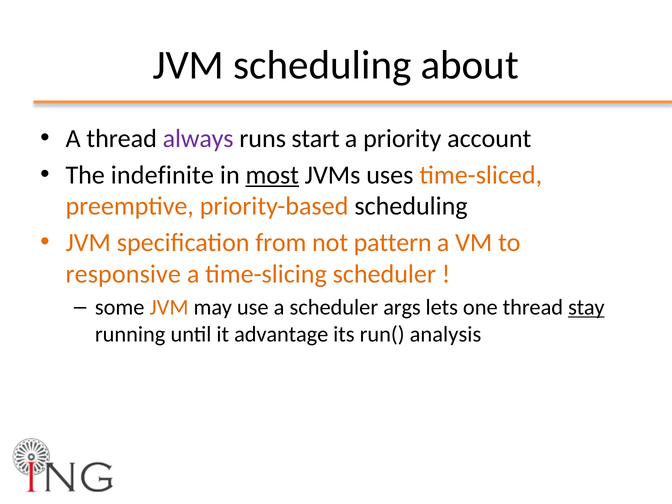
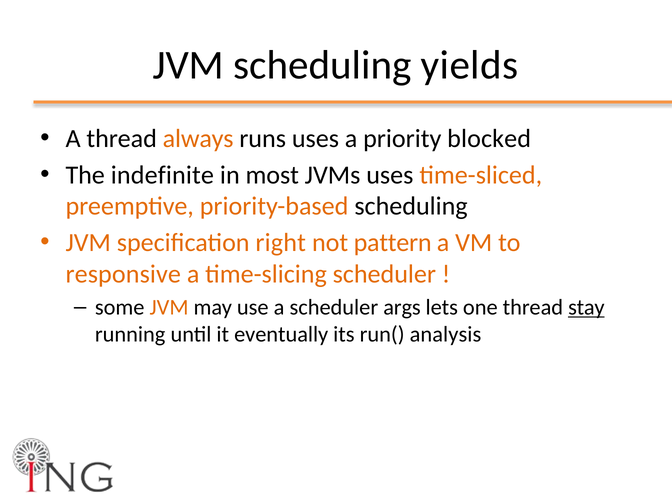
about: about -> yields
always colour: purple -> orange
runs start: start -> uses
account: account -> blocked
most underline: present -> none
from: from -> right
advantage: advantage -> eventually
